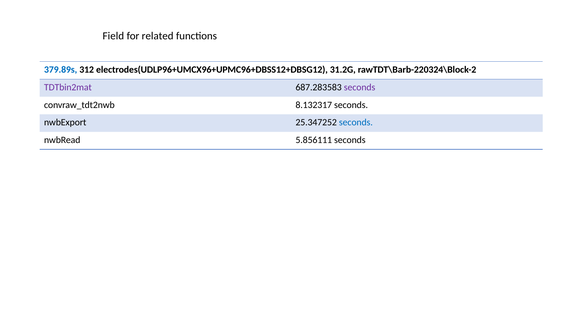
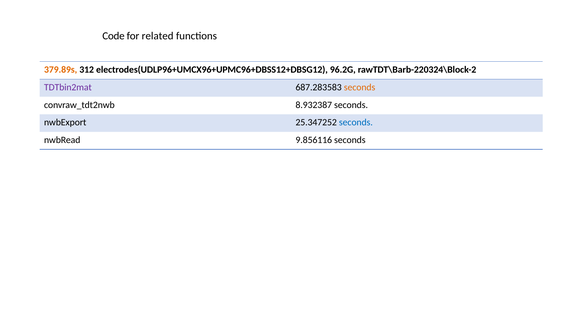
Field: Field -> Code
379.89s colour: blue -> orange
31.2G: 31.2G -> 96.2G
seconds at (360, 87) colour: purple -> orange
8.132317: 8.132317 -> 8.932387
5.856111: 5.856111 -> 9.856116
